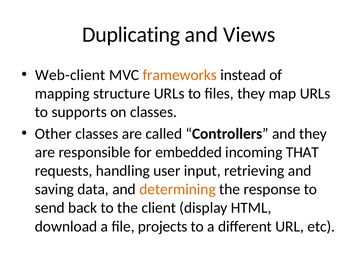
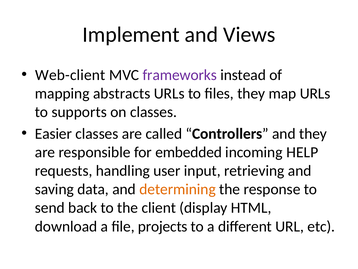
Duplicating: Duplicating -> Implement
frameworks colour: orange -> purple
structure: structure -> abstracts
Other: Other -> Easier
THAT: THAT -> HELP
